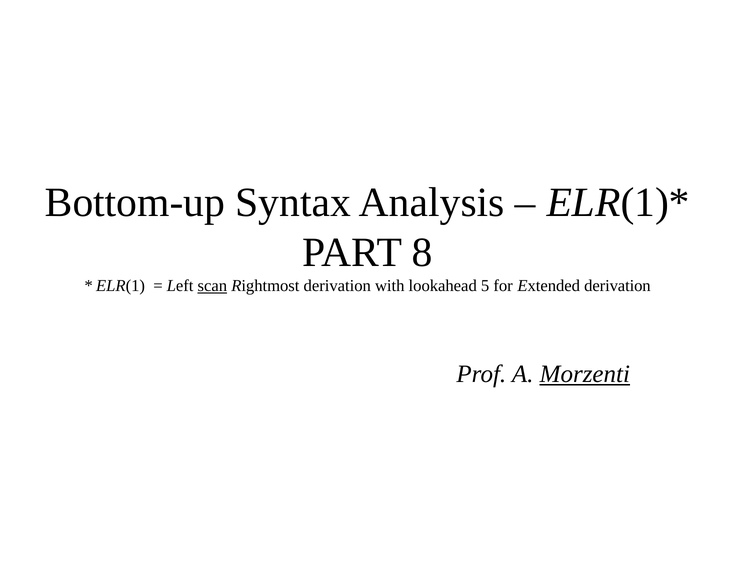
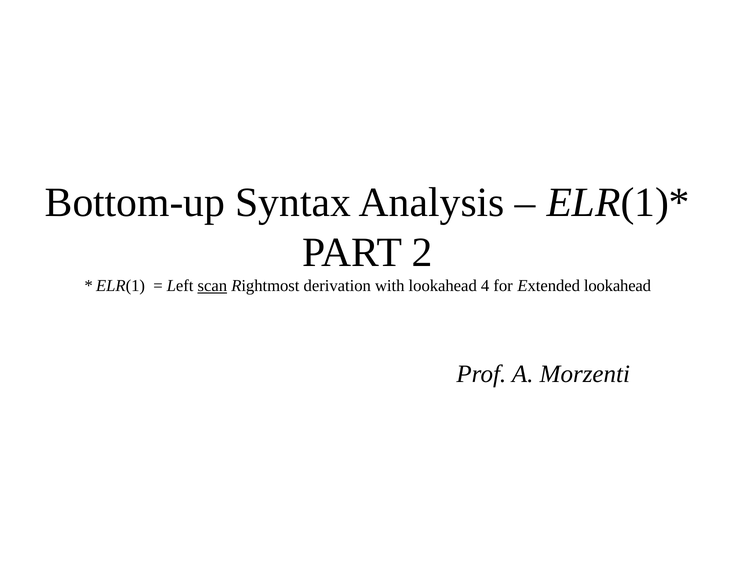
8: 8 -> 2
5: 5 -> 4
Extended derivation: derivation -> lookahead
Morzenti underline: present -> none
